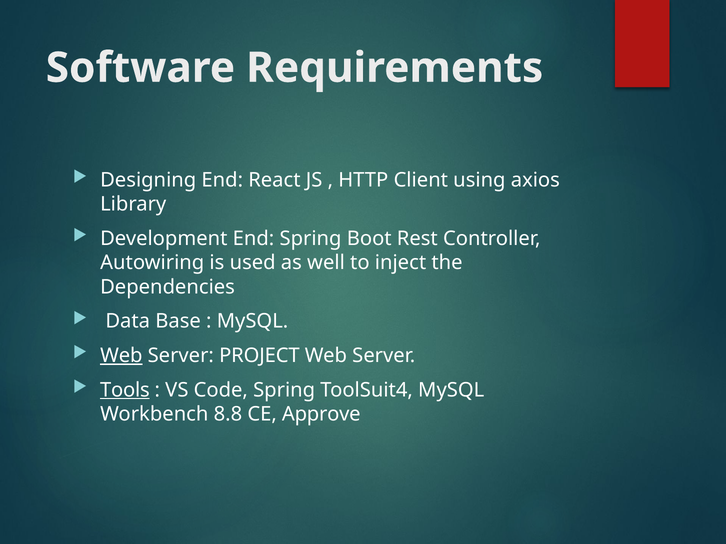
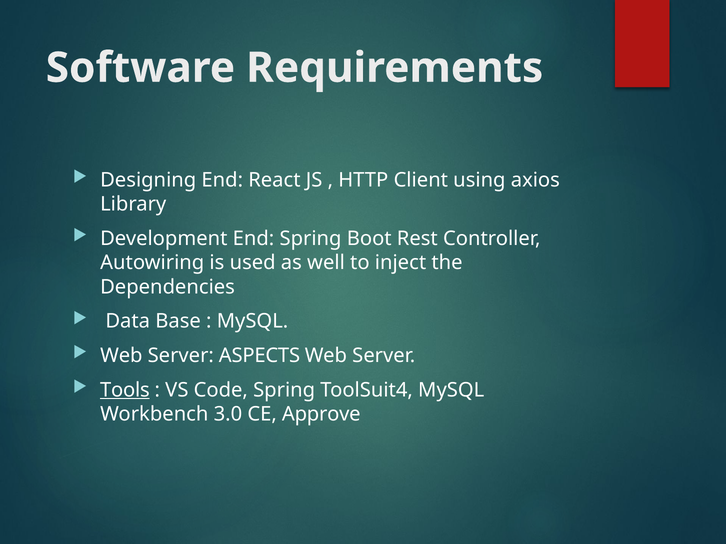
Web at (121, 356) underline: present -> none
PROJECT: PROJECT -> ASPECTS
8.8: 8.8 -> 3.0
